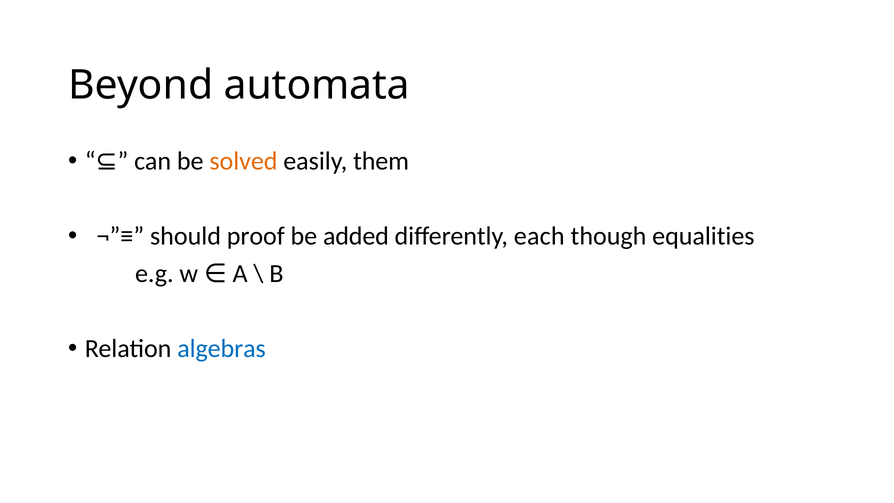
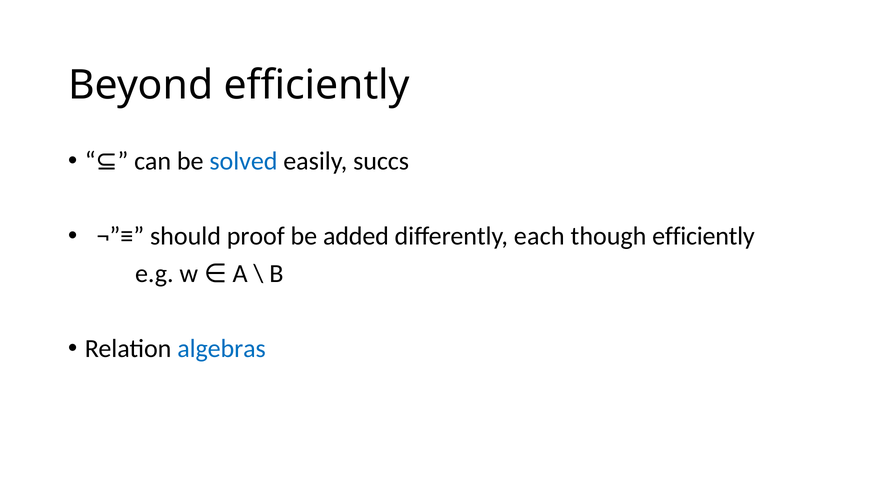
Beyond automata: automata -> efficiently
solved colour: orange -> blue
them: them -> succs
though equalities: equalities -> efficiently
